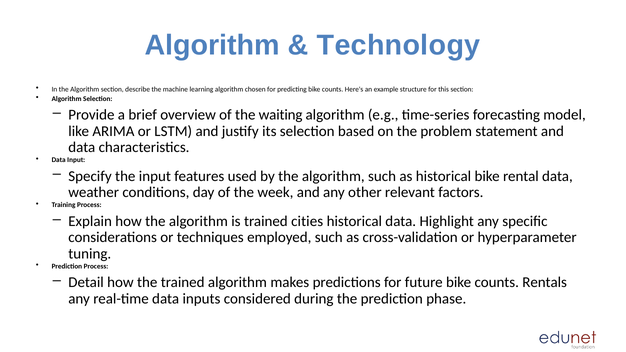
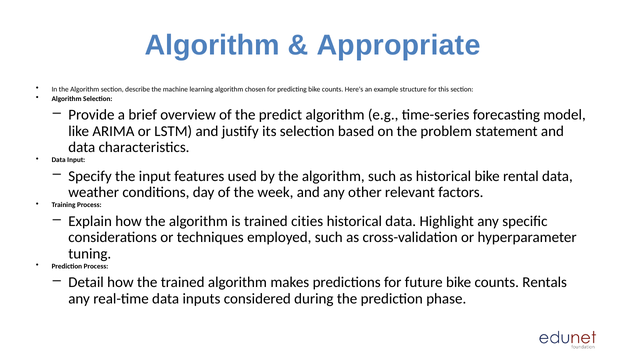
Technology: Technology -> Appropriate
waiting: waiting -> predict
